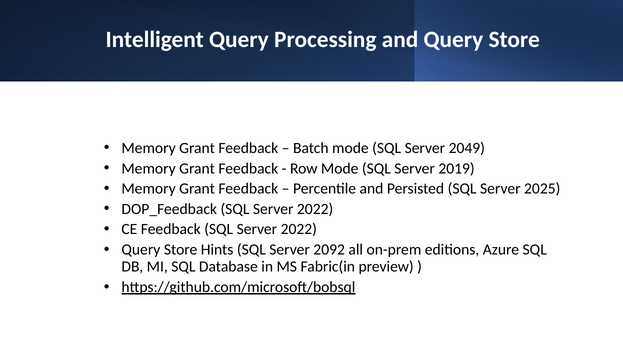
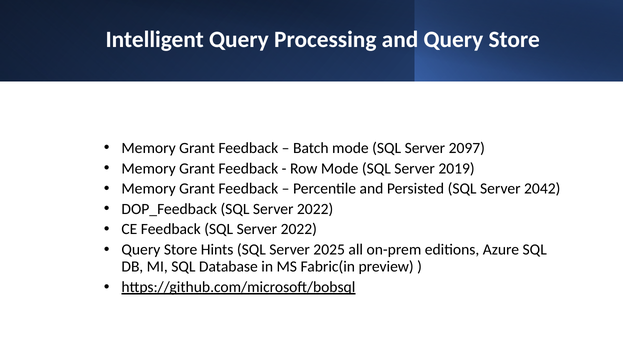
2049: 2049 -> 2097
2025: 2025 -> 2042
2092: 2092 -> 2025
